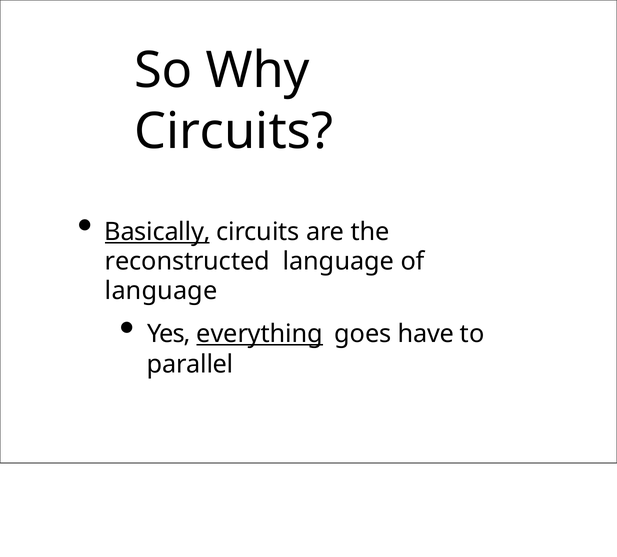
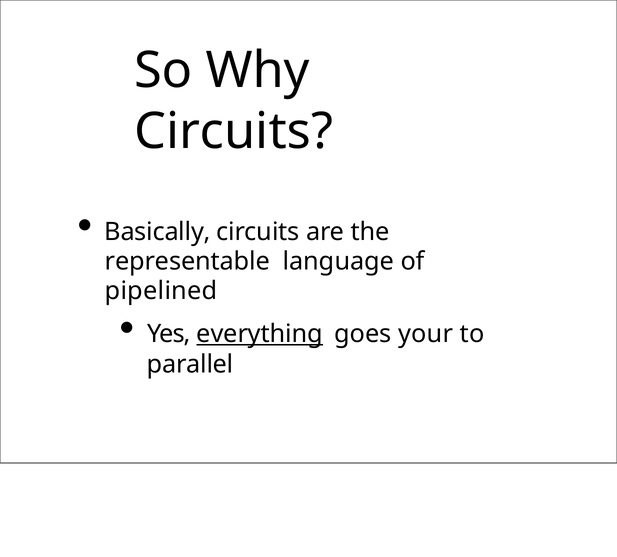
Basically underline: present -> none
reconstructed: reconstructed -> representable
language at (161, 291): language -> pipelined
have: have -> your
